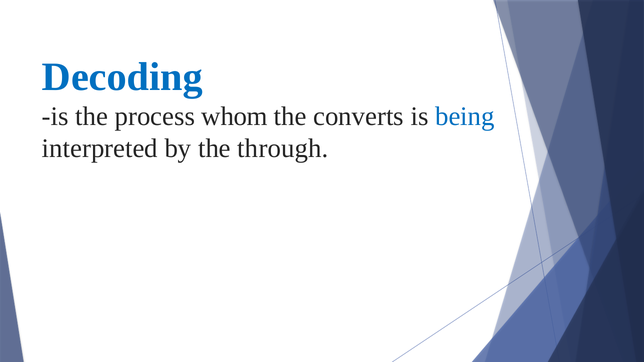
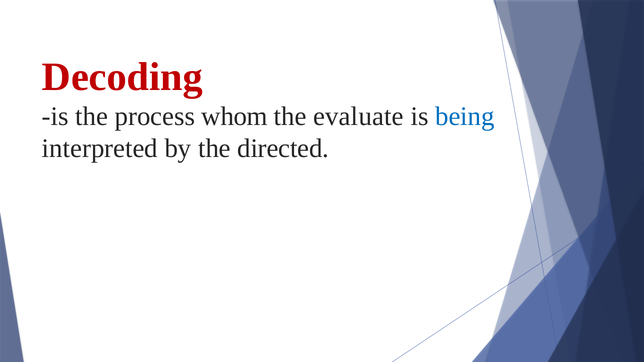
Decoding colour: blue -> red
converts: converts -> evaluate
through: through -> directed
